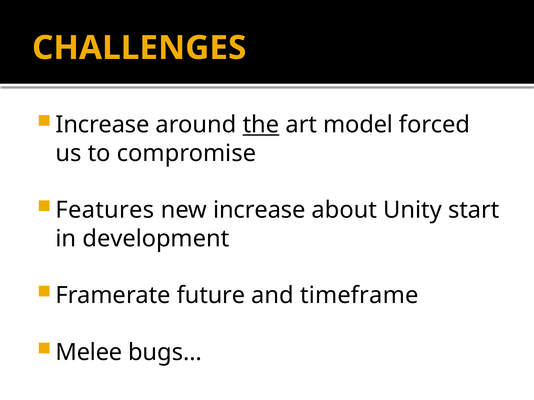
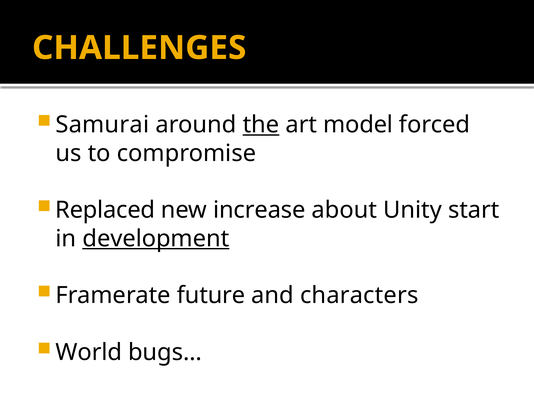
Increase at (103, 125): Increase -> Samurai
Features: Features -> Replaced
development underline: none -> present
timeframe: timeframe -> characters
Melee: Melee -> World
